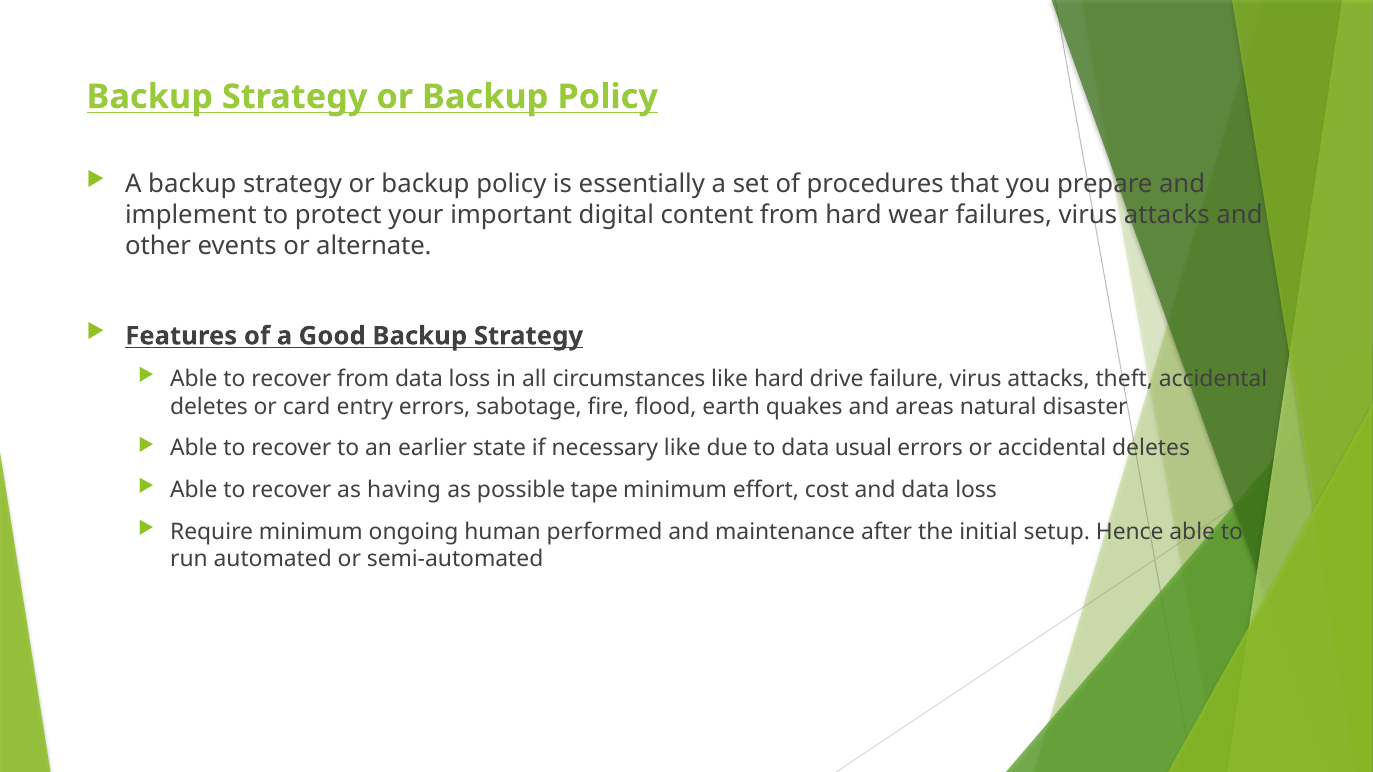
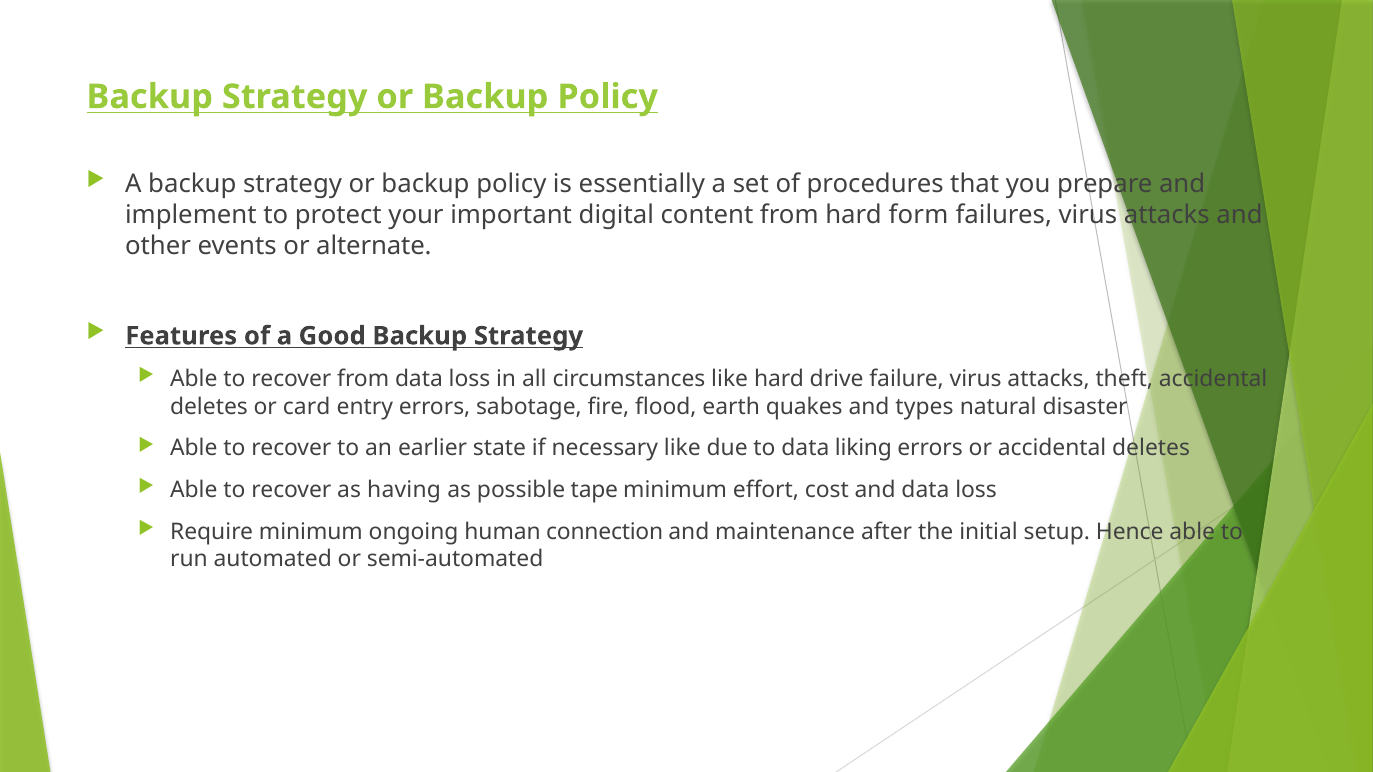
wear: wear -> form
areas: areas -> types
usual: usual -> liking
performed: performed -> connection
